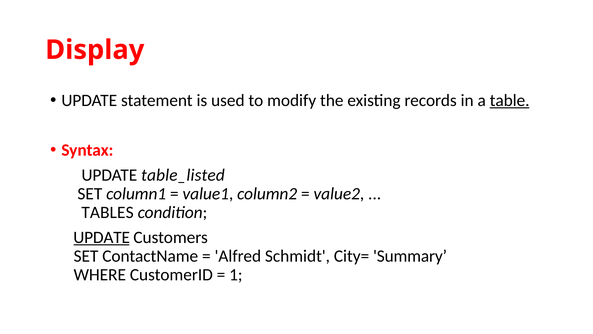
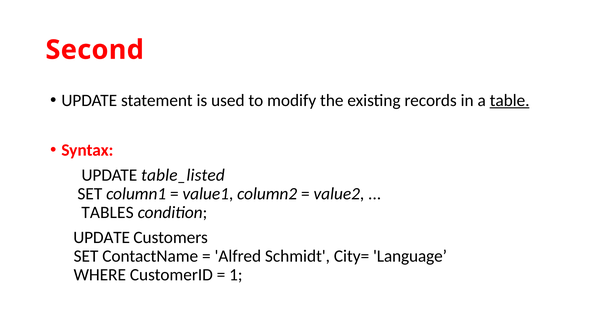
Display: Display -> Second
UPDATE at (102, 237) underline: present -> none
Summary: Summary -> Language
